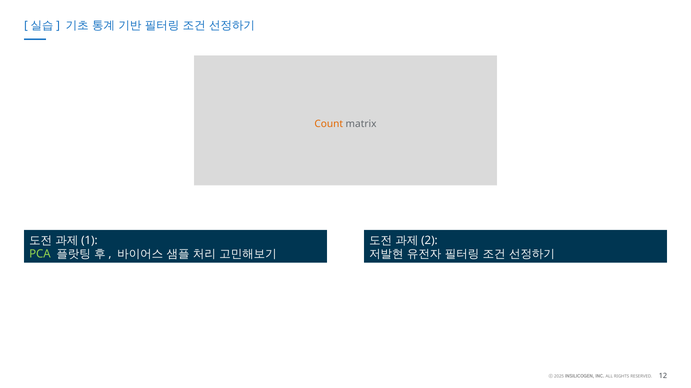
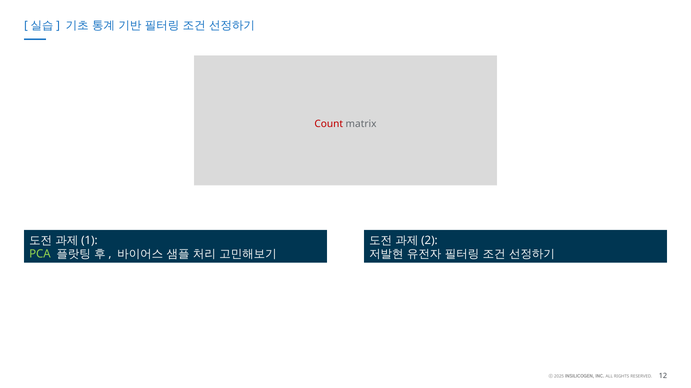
Count colour: orange -> red
